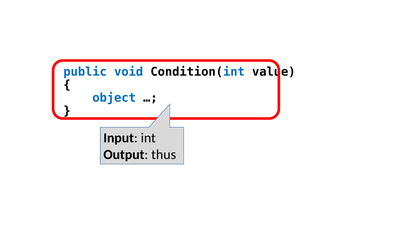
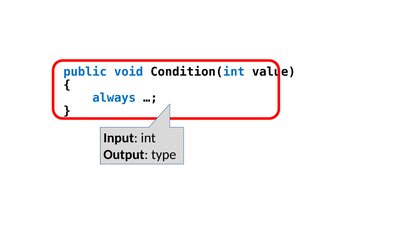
object: object -> always
thus: thus -> type
